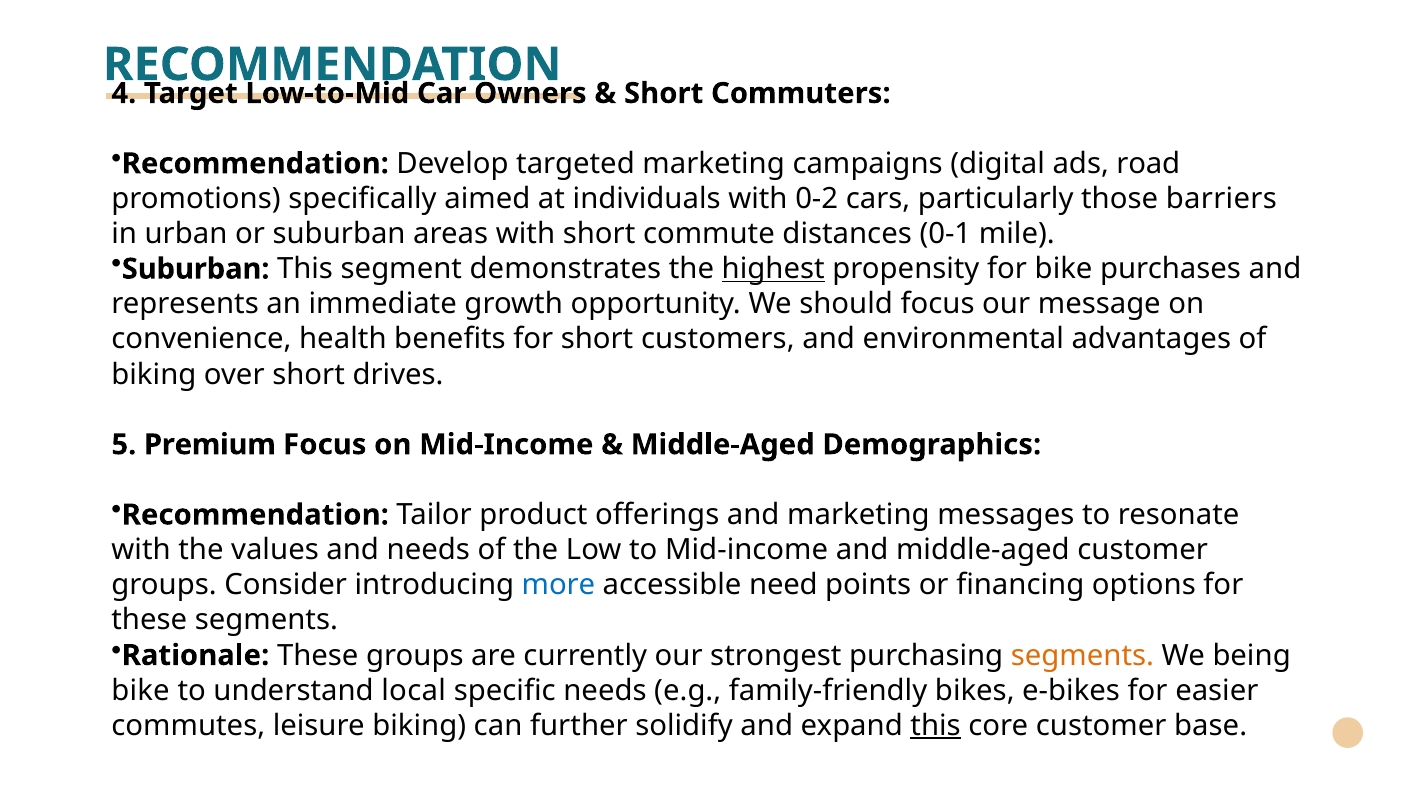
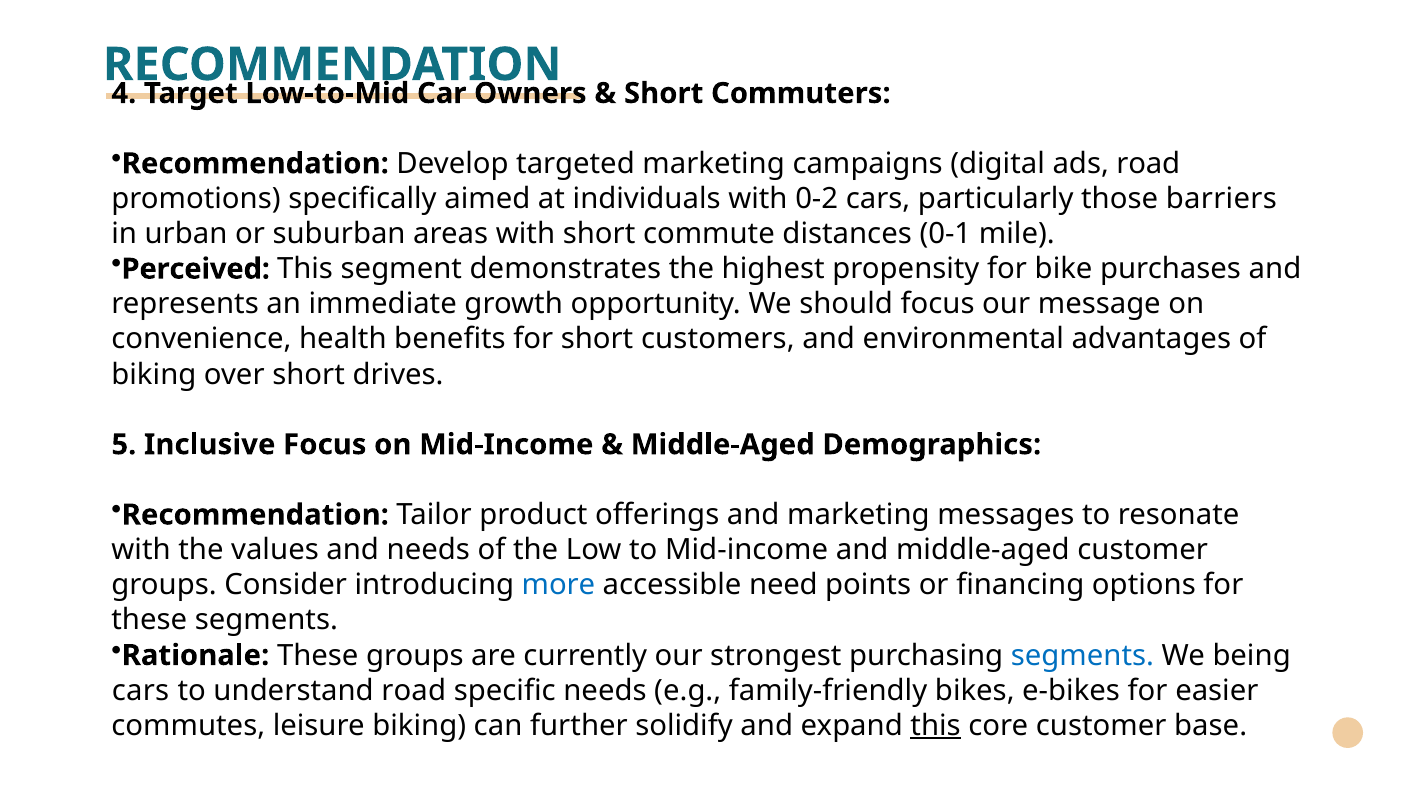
Suburban at (196, 269): Suburban -> Perceived
highest underline: present -> none
Premium: Premium -> Inclusive
segments at (1082, 656) colour: orange -> blue
bike at (141, 691): bike -> cars
understand local: local -> road
